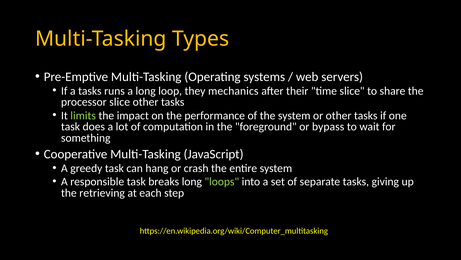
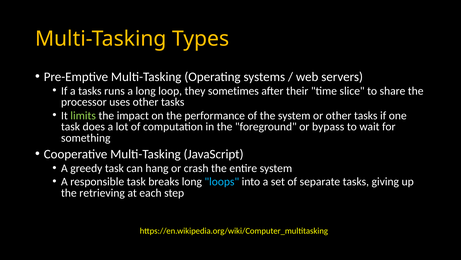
mechanics: mechanics -> sometimes
processor slice: slice -> uses
loops colour: light green -> light blue
